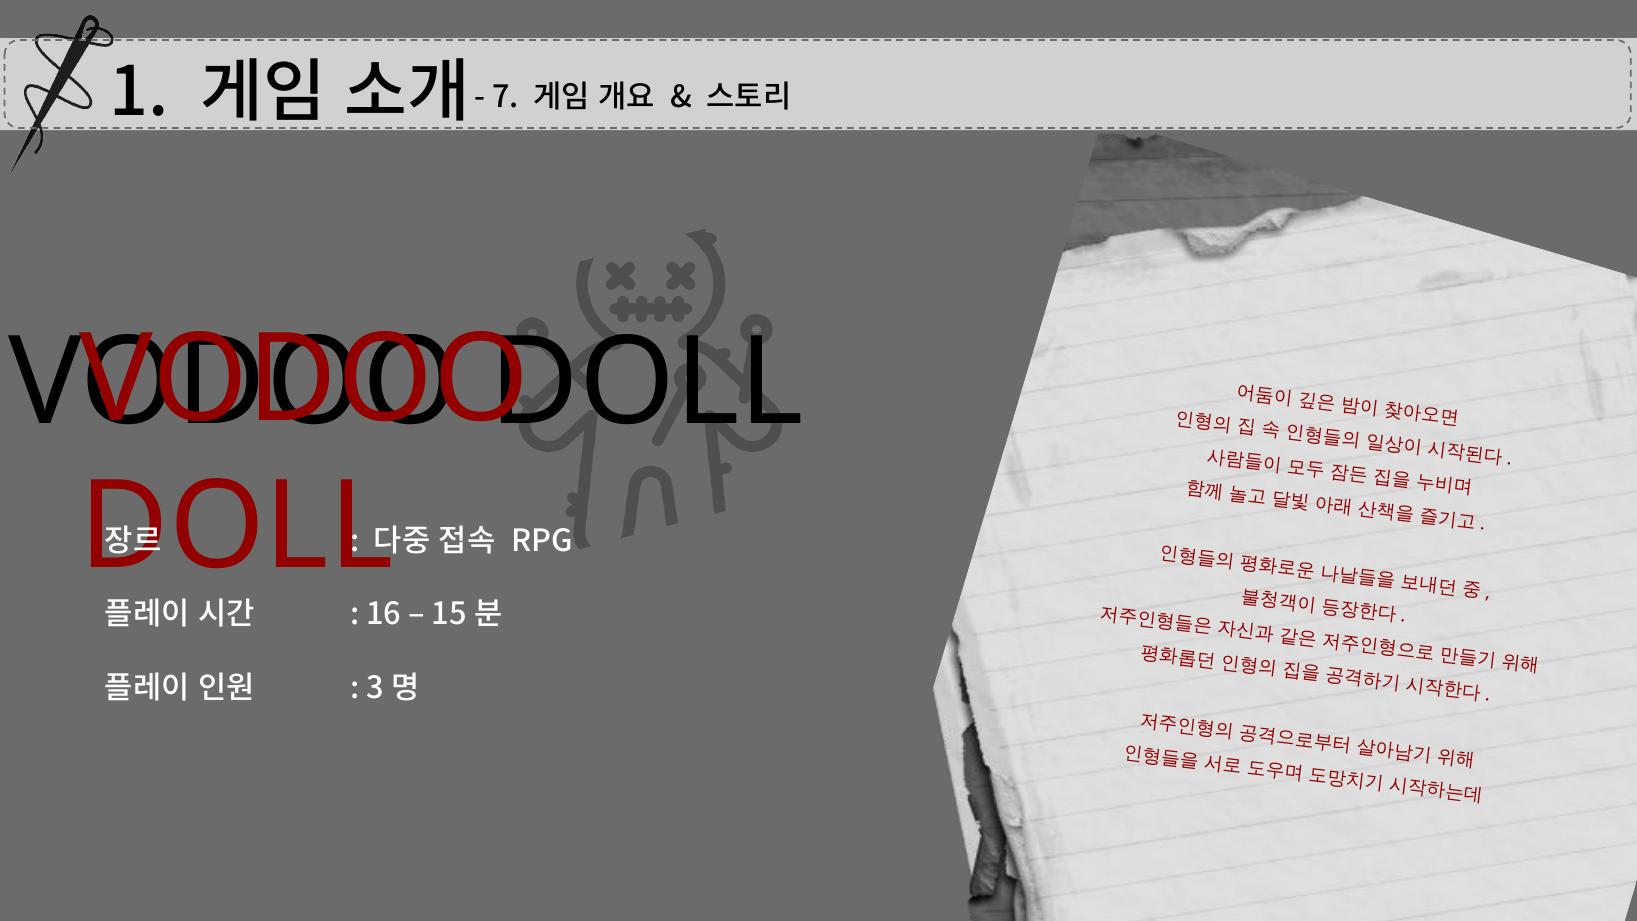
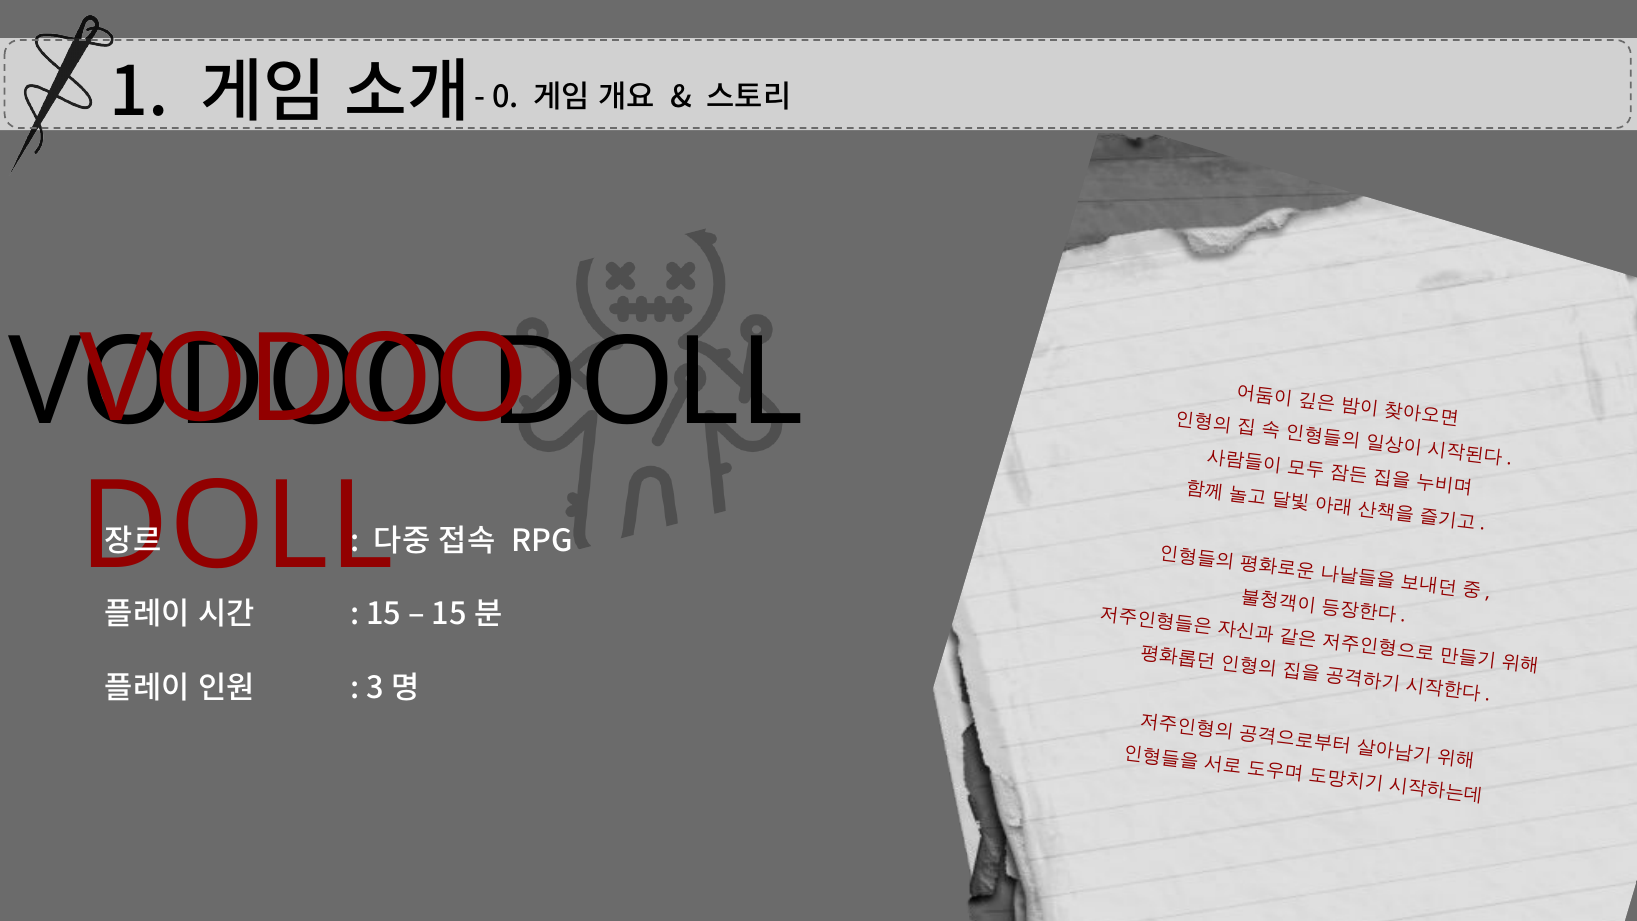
7: 7 -> 0
16: 16 -> 15
